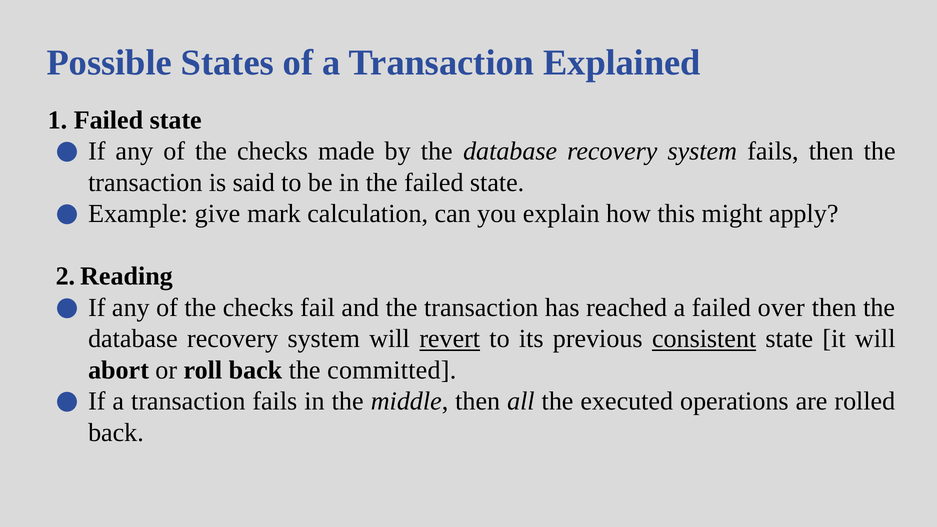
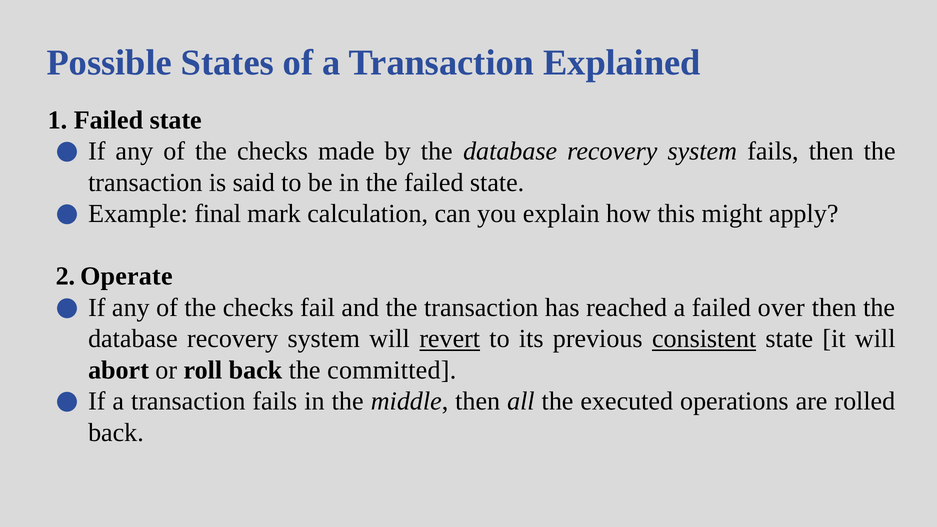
give: give -> final
Reading: Reading -> Operate
